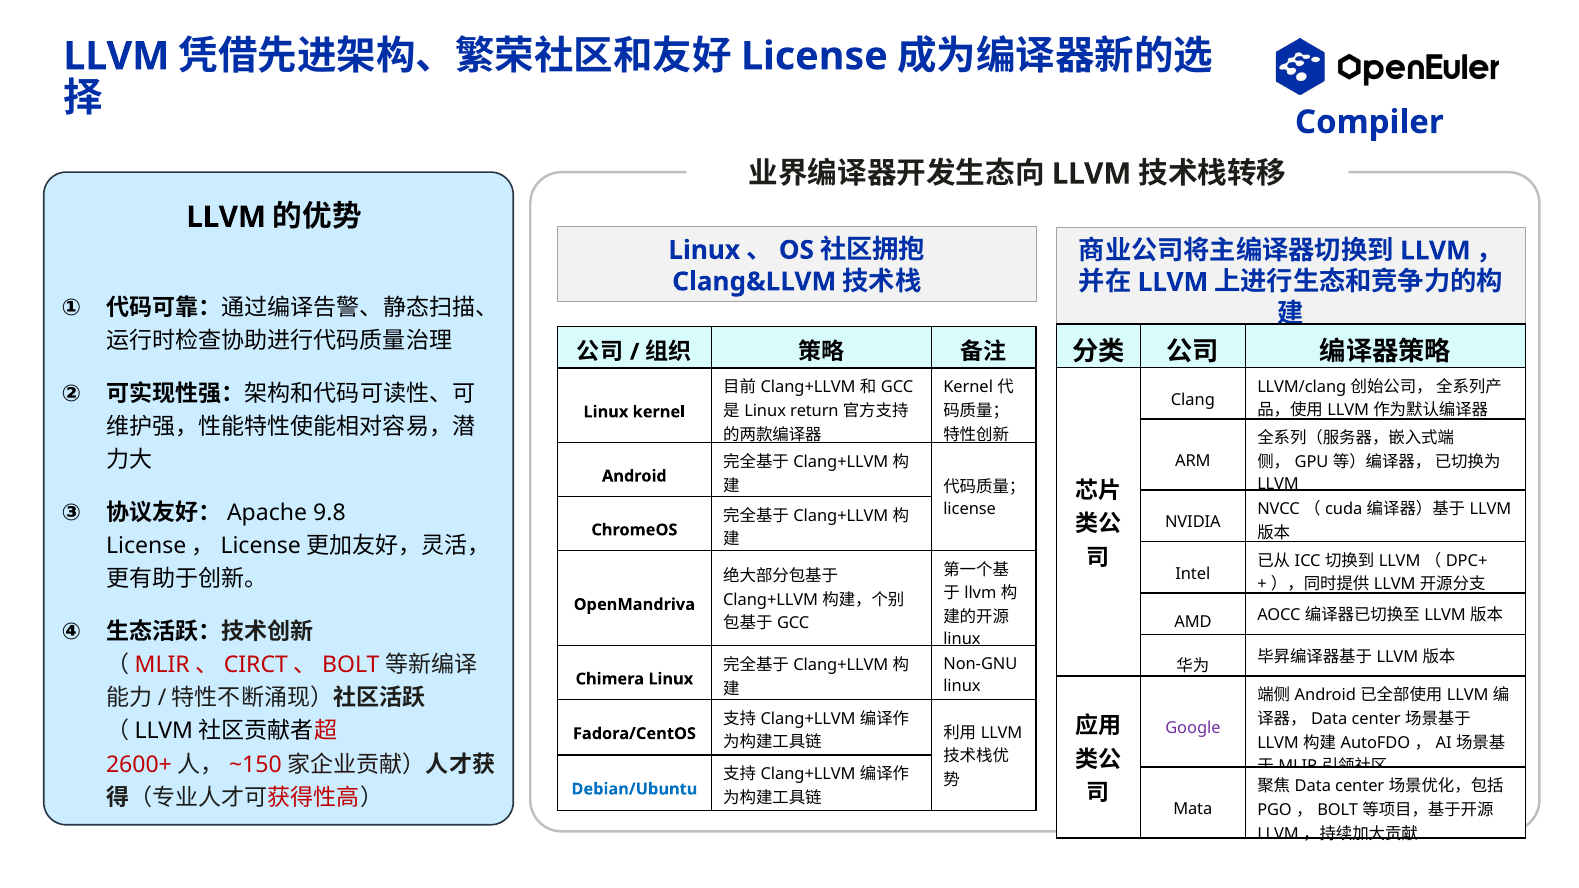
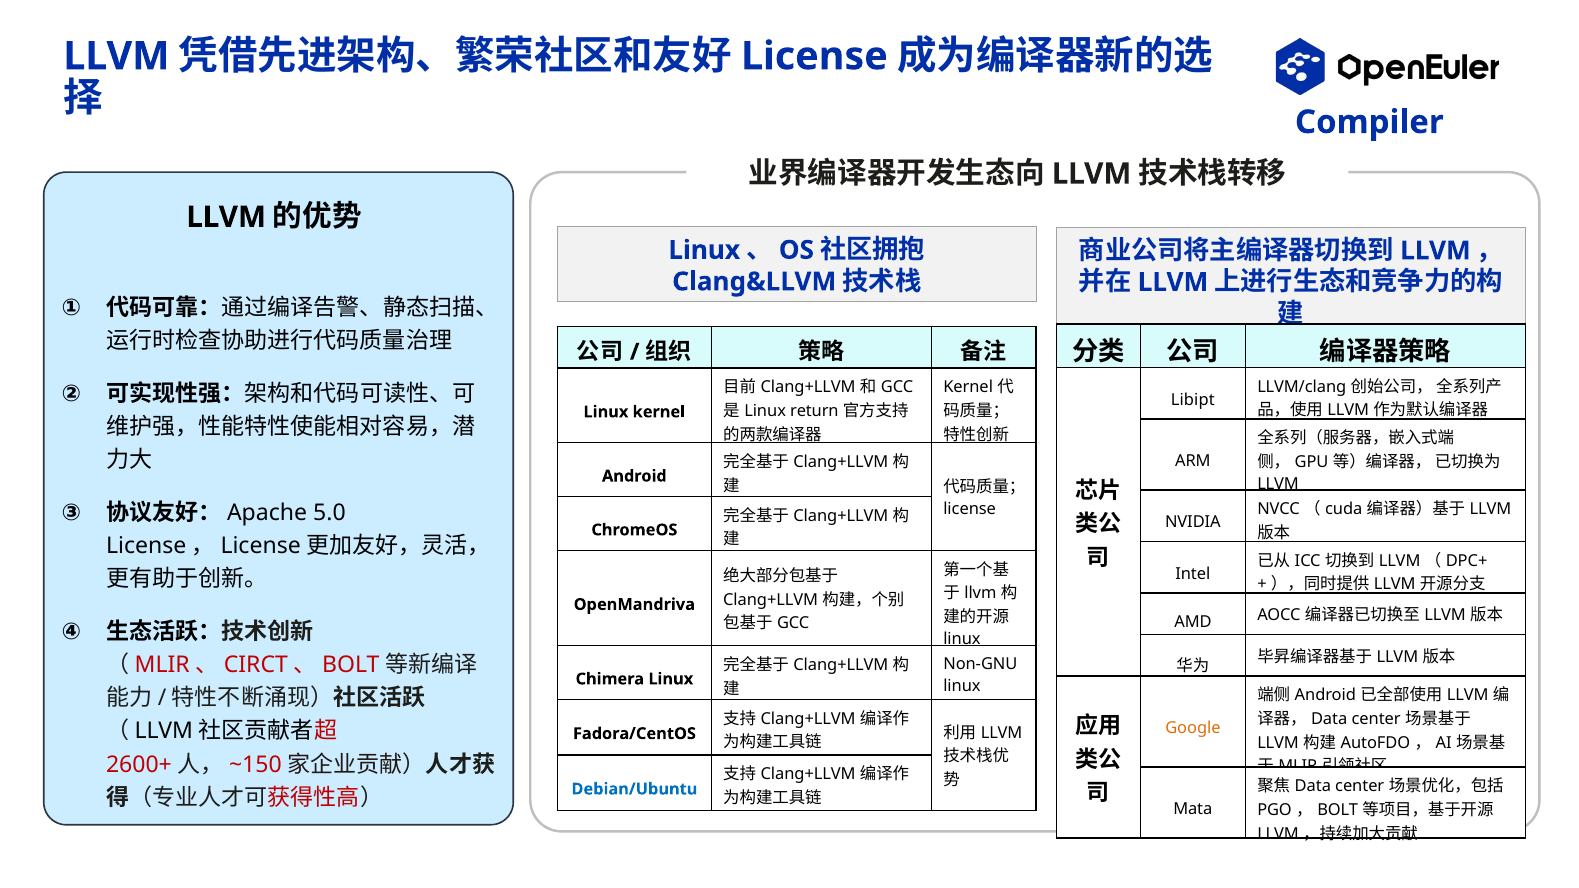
Clang: Clang -> Libipt
9.8: 9.8 -> 5.0
Google colour: purple -> orange
